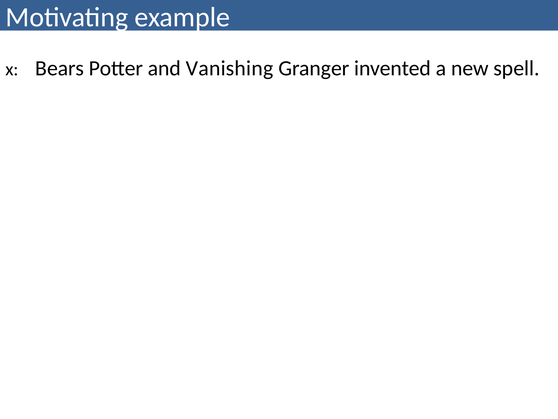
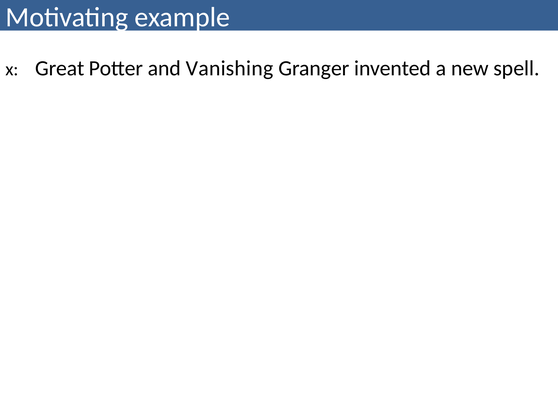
Bears: Bears -> Great
